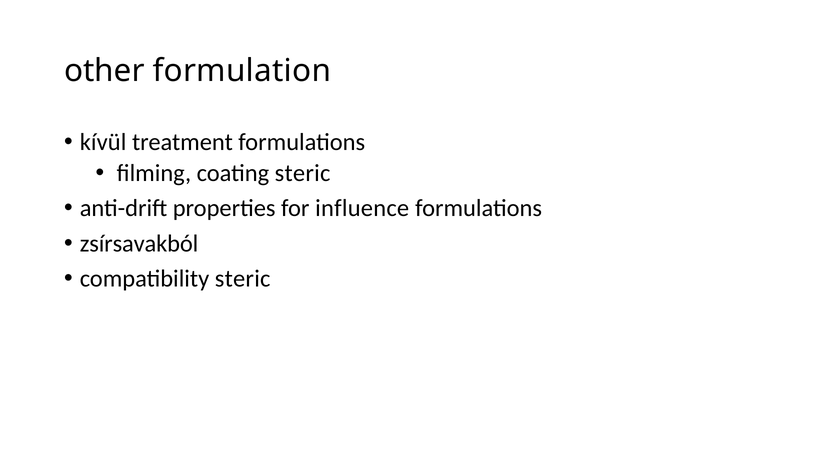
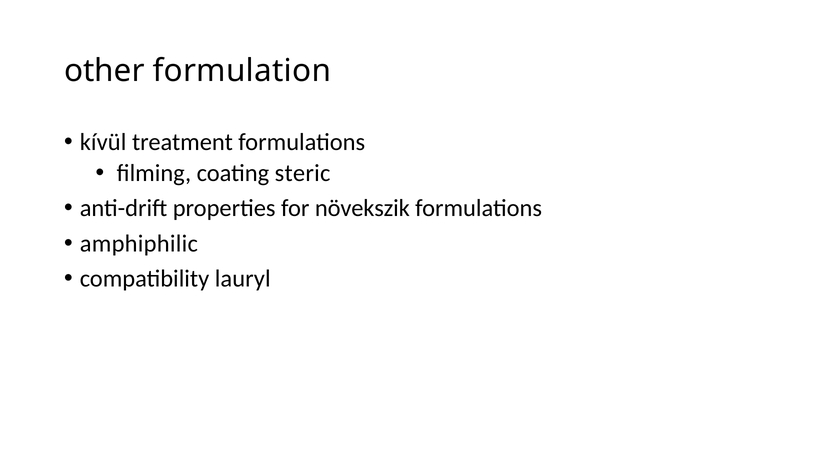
influence: influence -> növekszik
zsírsavakból: zsírsavakból -> amphiphilic
compatibility steric: steric -> lauryl
